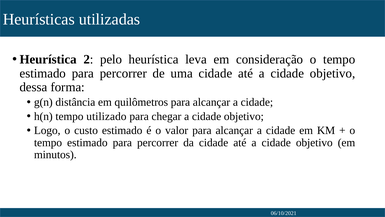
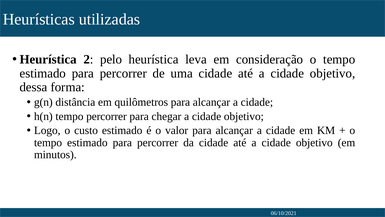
tempo utilizado: utilizado -> percorrer
